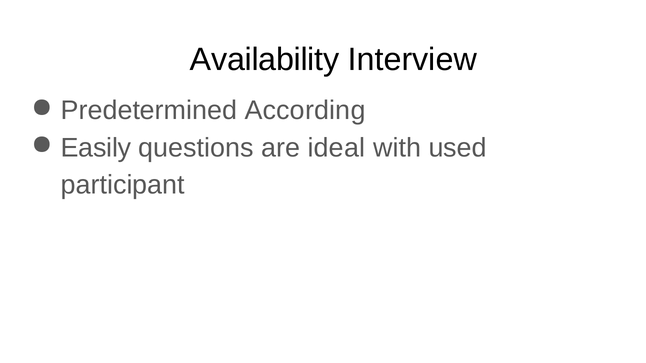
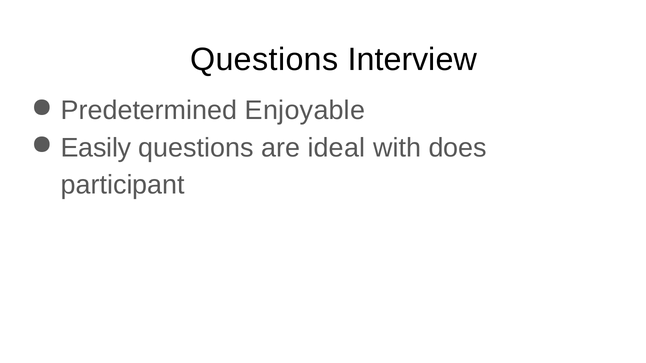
Availability at (265, 60): Availability -> Questions
According: According -> Enjoyable
used: used -> does
